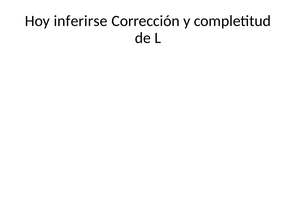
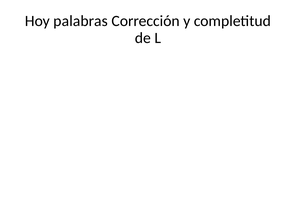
inferirse: inferirse -> palabras
